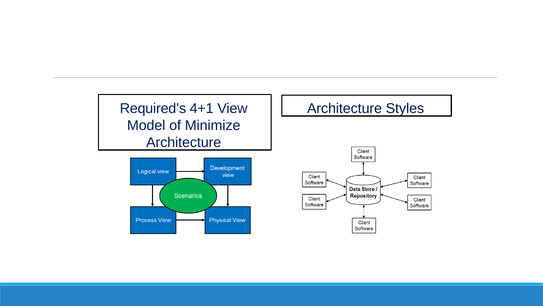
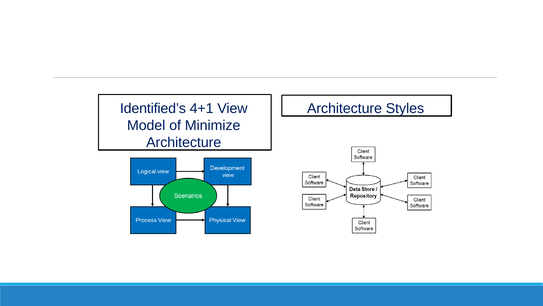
Required’s: Required’s -> Identified’s
